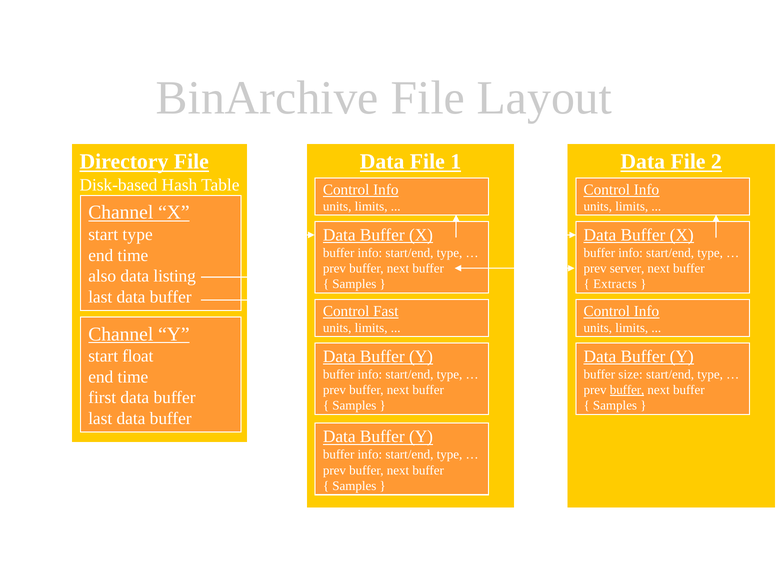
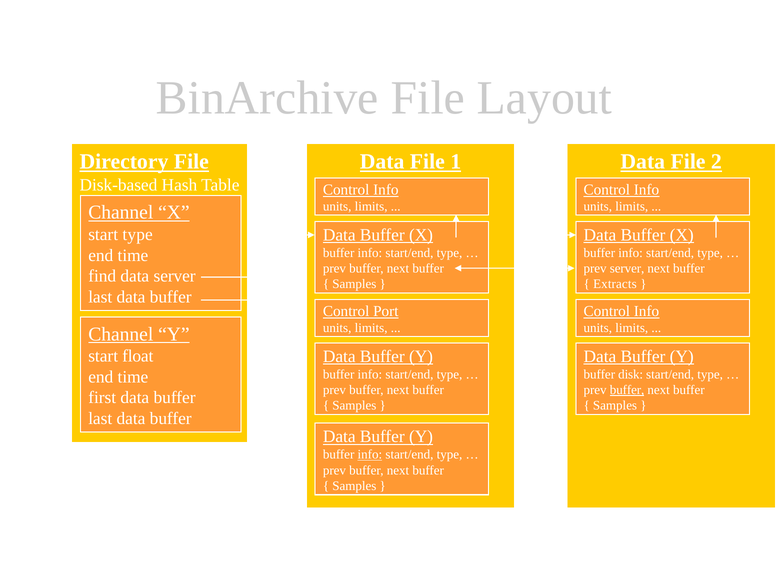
also: also -> find
data listing: listing -> server
Fast: Fast -> Port
size: size -> disk
info at (370, 455) underline: none -> present
